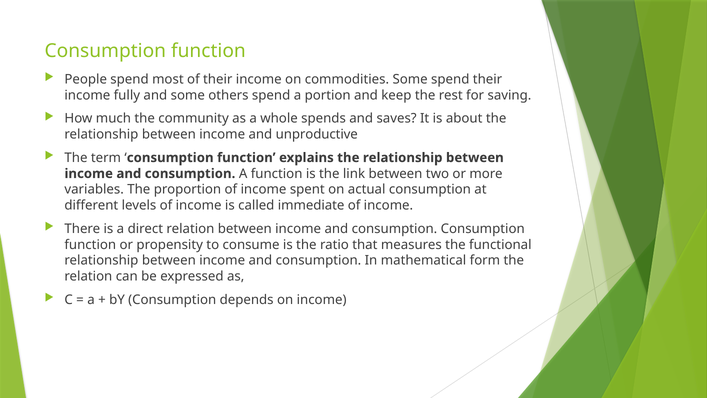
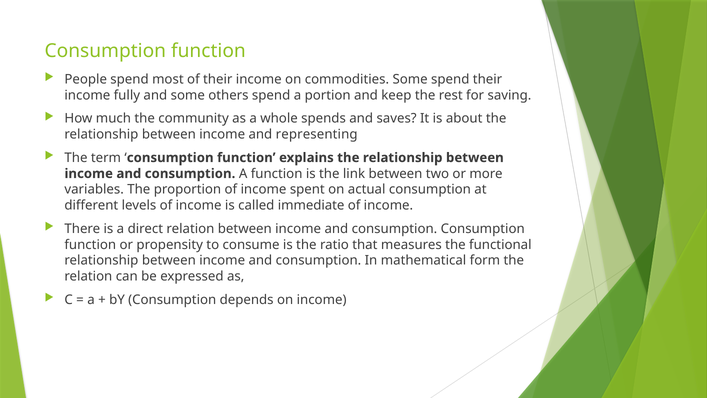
unproductive: unproductive -> representing
